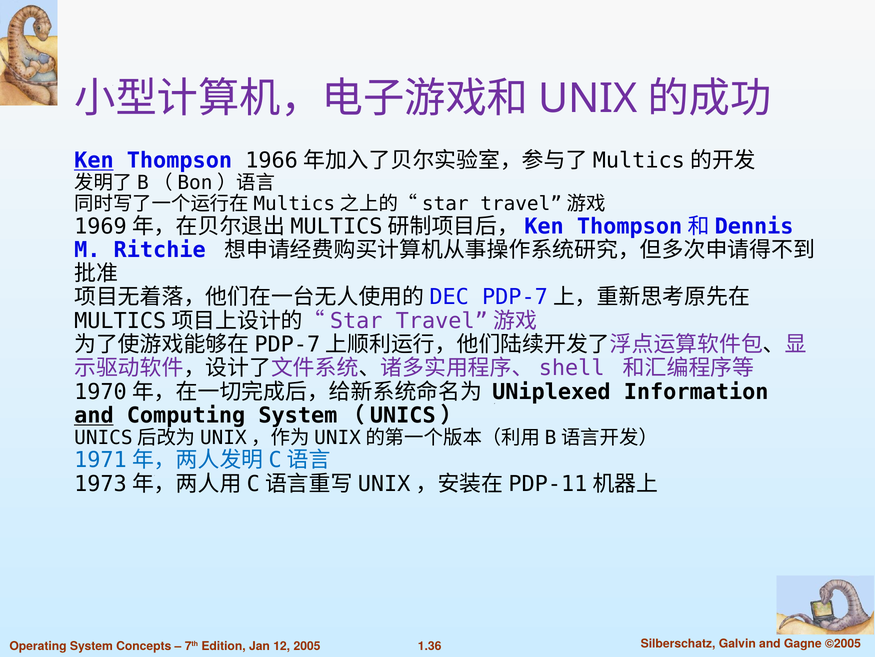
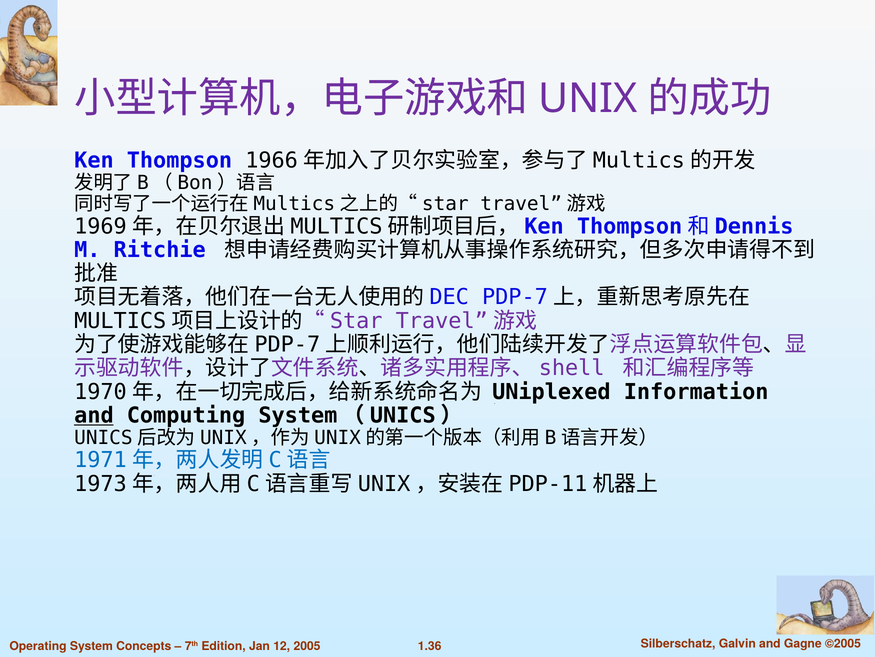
Ken underline: present -> none
